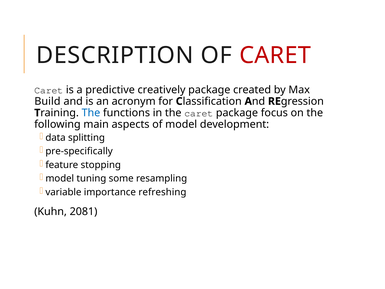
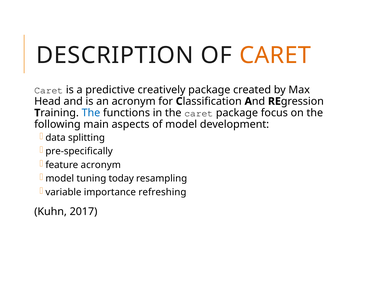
CARET at (275, 55) colour: red -> orange
Build: Build -> Head
feature stopping: stopping -> acronym
some: some -> today
2081: 2081 -> 2017
